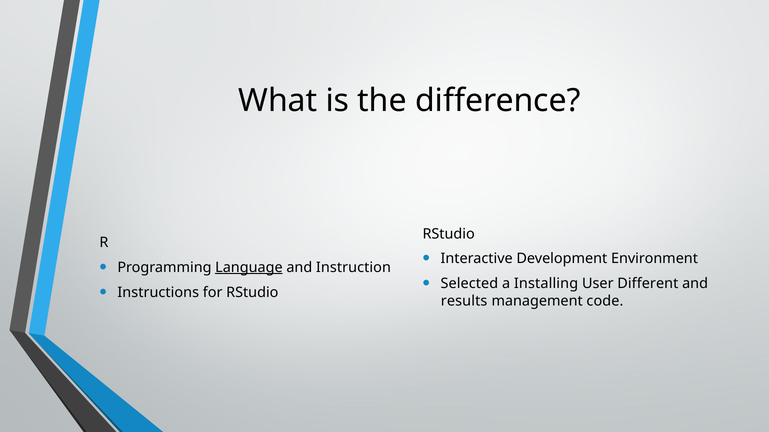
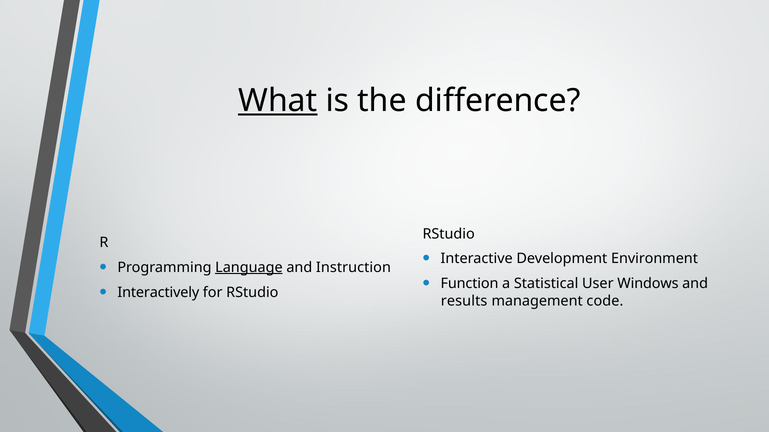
What underline: none -> present
Selected: Selected -> Function
Installing: Installing -> Statistical
Different: Different -> Windows
Instructions: Instructions -> Interactively
